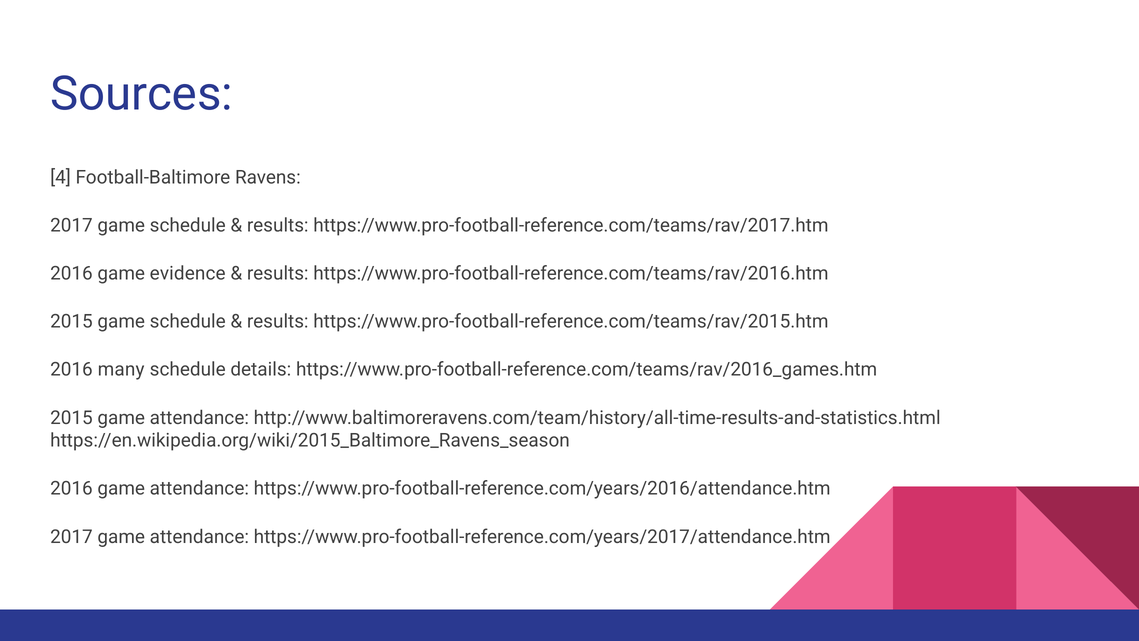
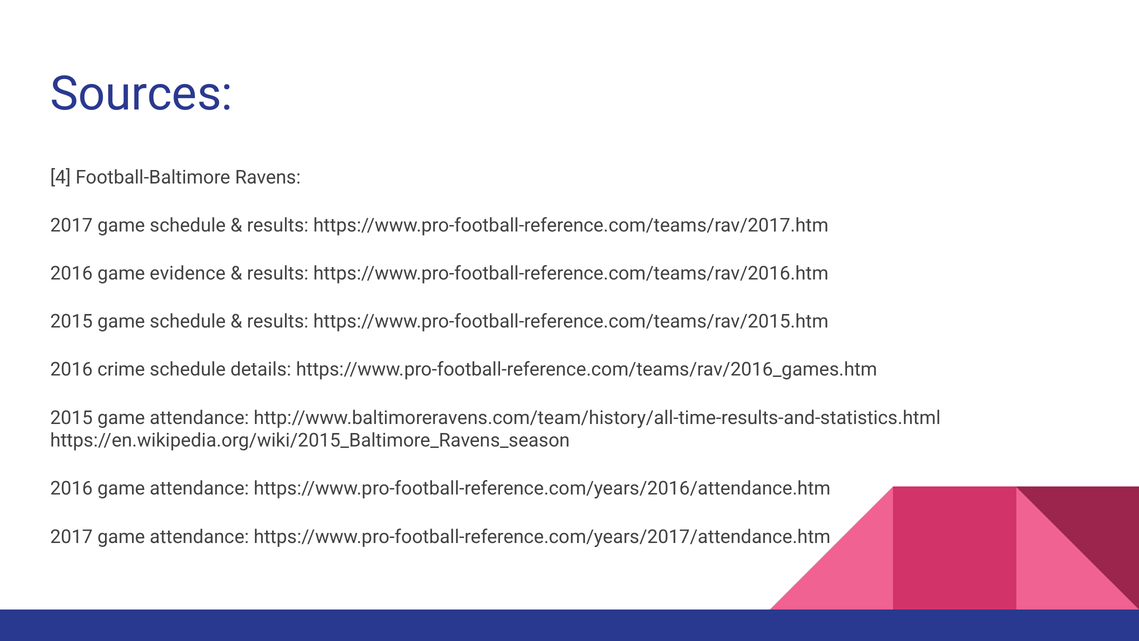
many: many -> crime
